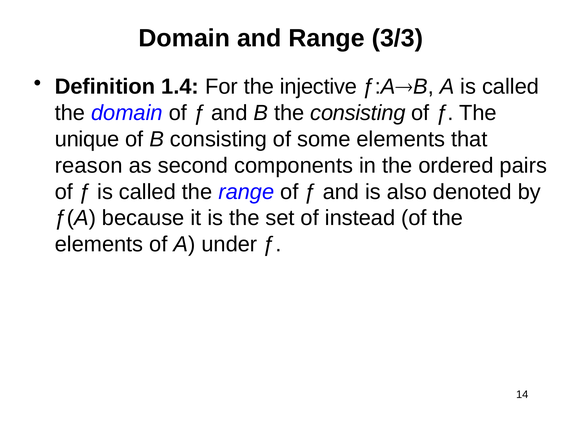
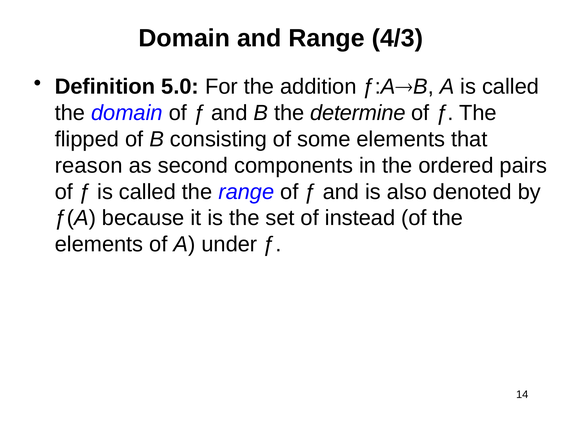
3/3: 3/3 -> 4/3
1.4: 1.4 -> 5.0
injective: injective -> addition
the consisting: consisting -> determine
unique: unique -> flipped
